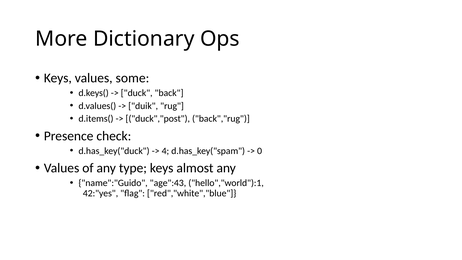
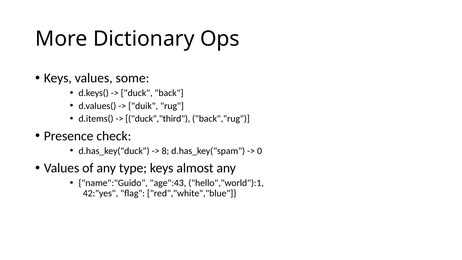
duck","post: duck","post -> duck","third
4: 4 -> 8
